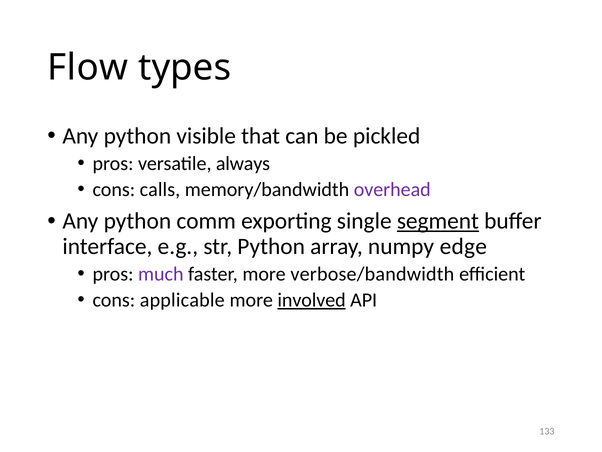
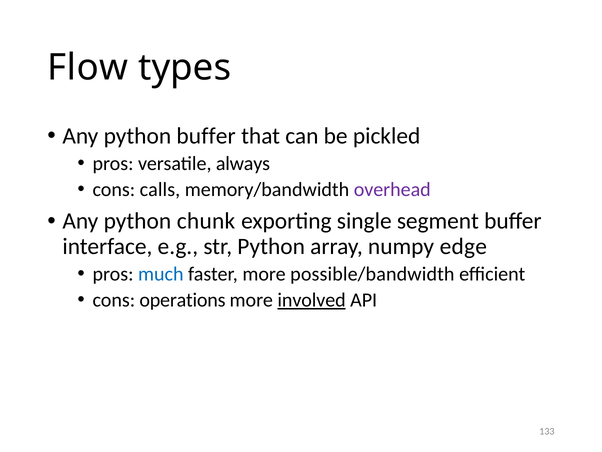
python visible: visible -> buffer
comm: comm -> chunk
segment underline: present -> none
much colour: purple -> blue
verbose/bandwidth: verbose/bandwidth -> possible/bandwidth
applicable: applicable -> operations
